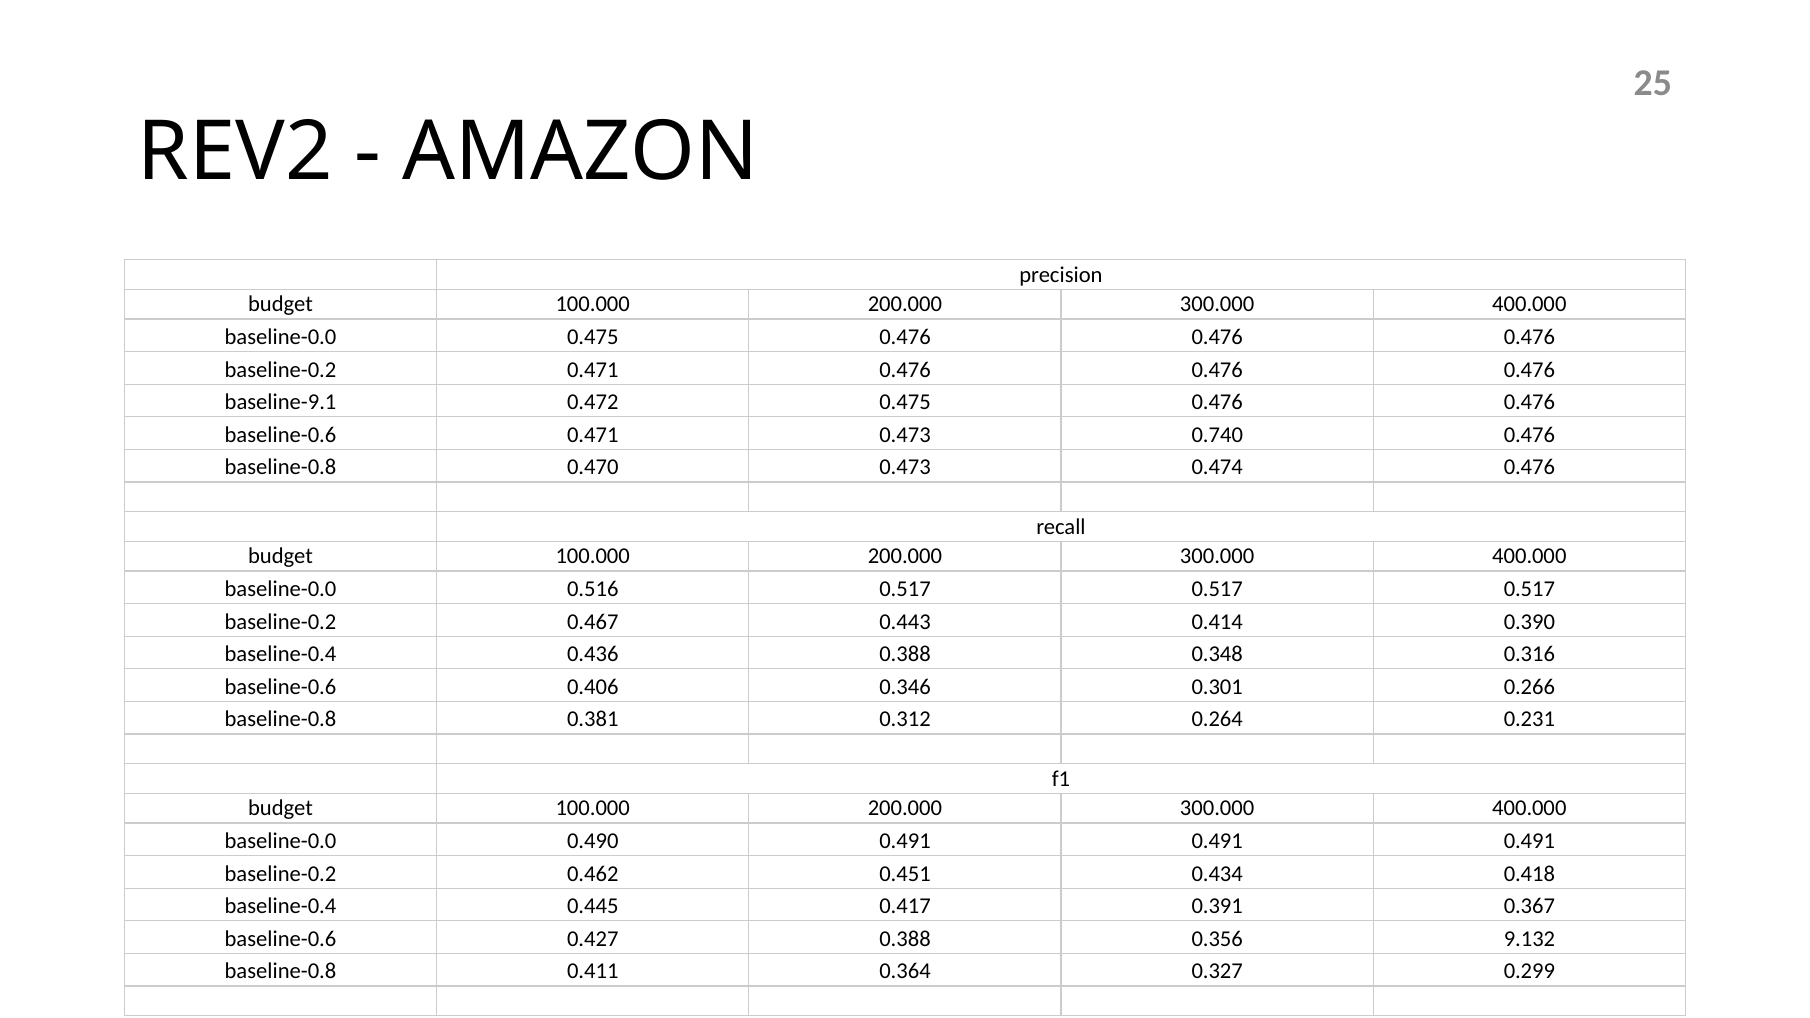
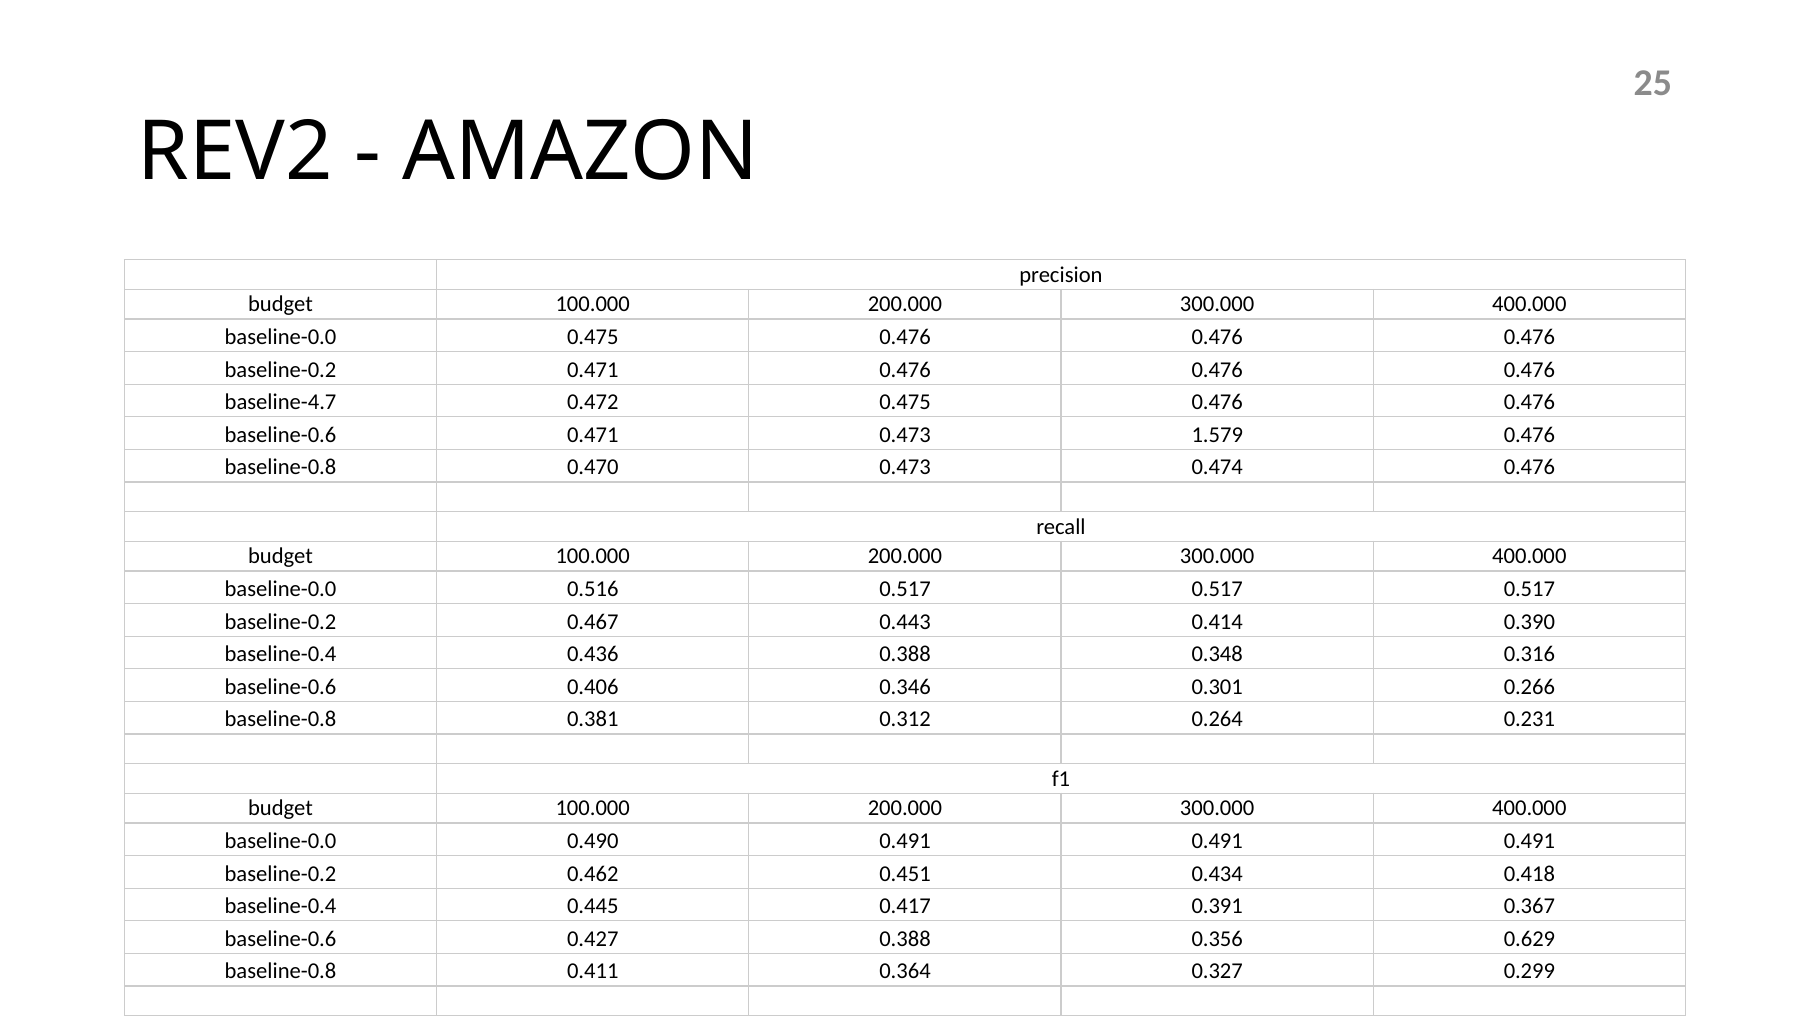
baseline-9.1: baseline-9.1 -> baseline-4.7
0.740: 0.740 -> 1.579
9.132: 9.132 -> 0.629
